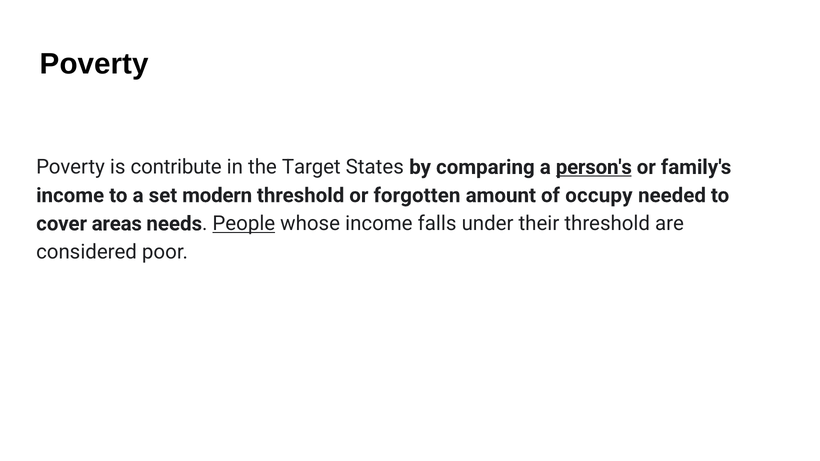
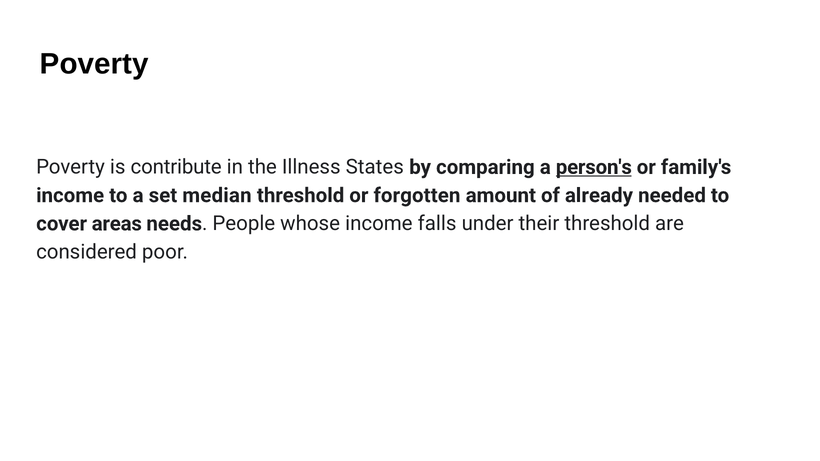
Target: Target -> Illness
modern: modern -> median
occupy: occupy -> already
People underline: present -> none
